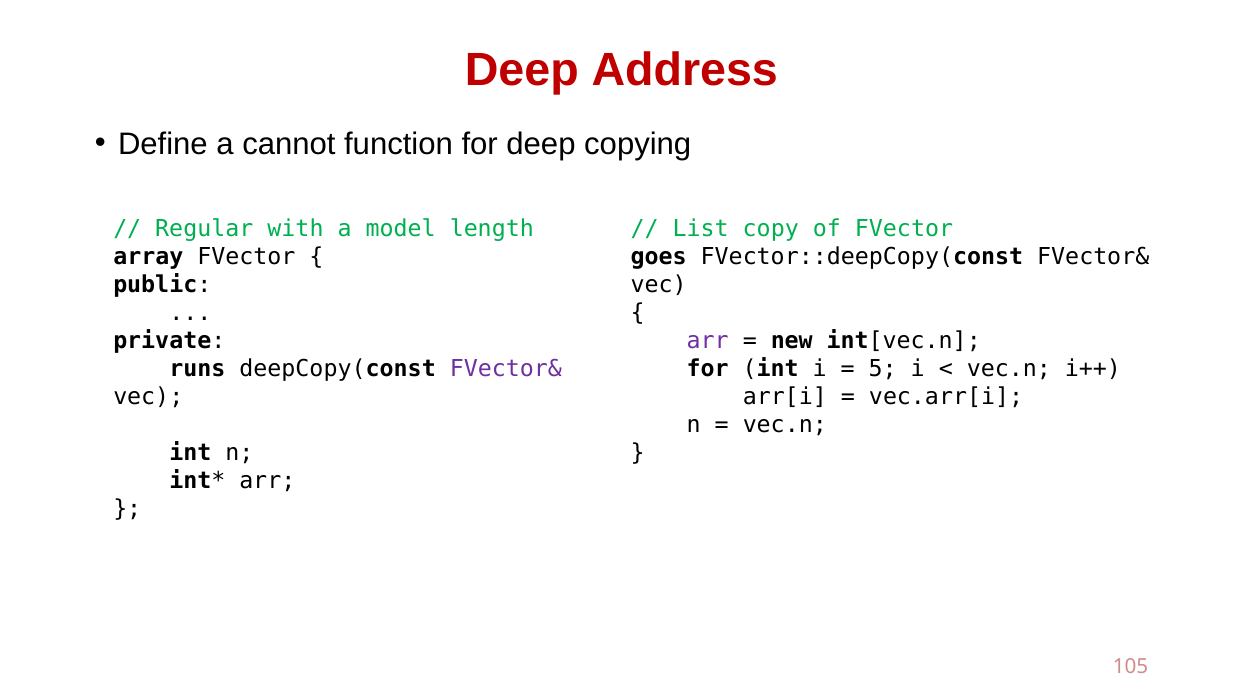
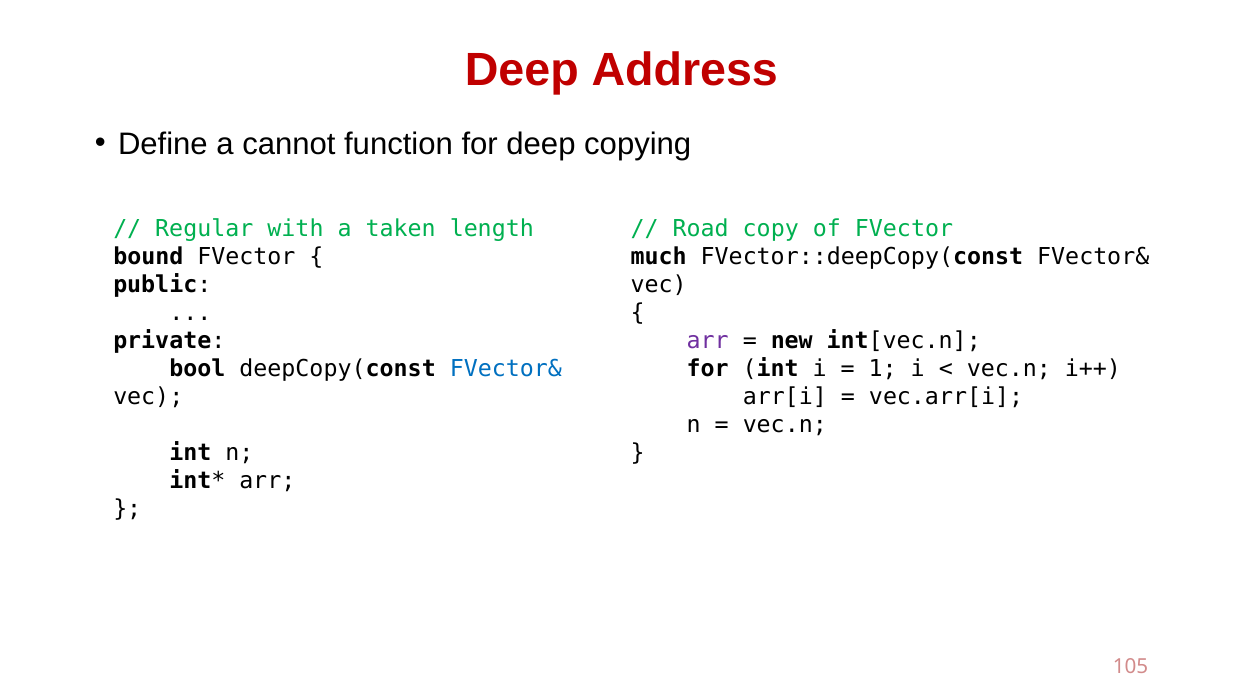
model: model -> taken
List: List -> Road
array: array -> bound
goes: goes -> much
runs: runs -> bool
FVector& at (506, 369) colour: purple -> blue
5: 5 -> 1
